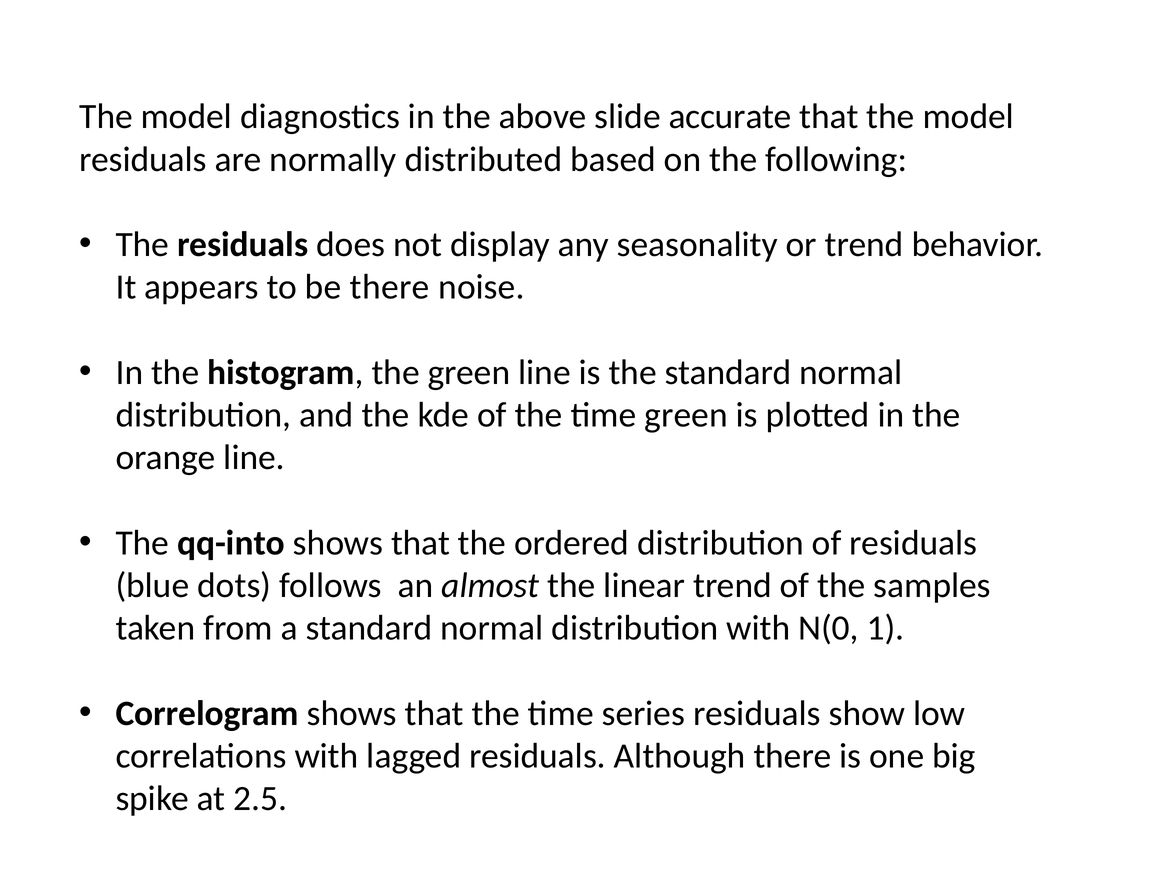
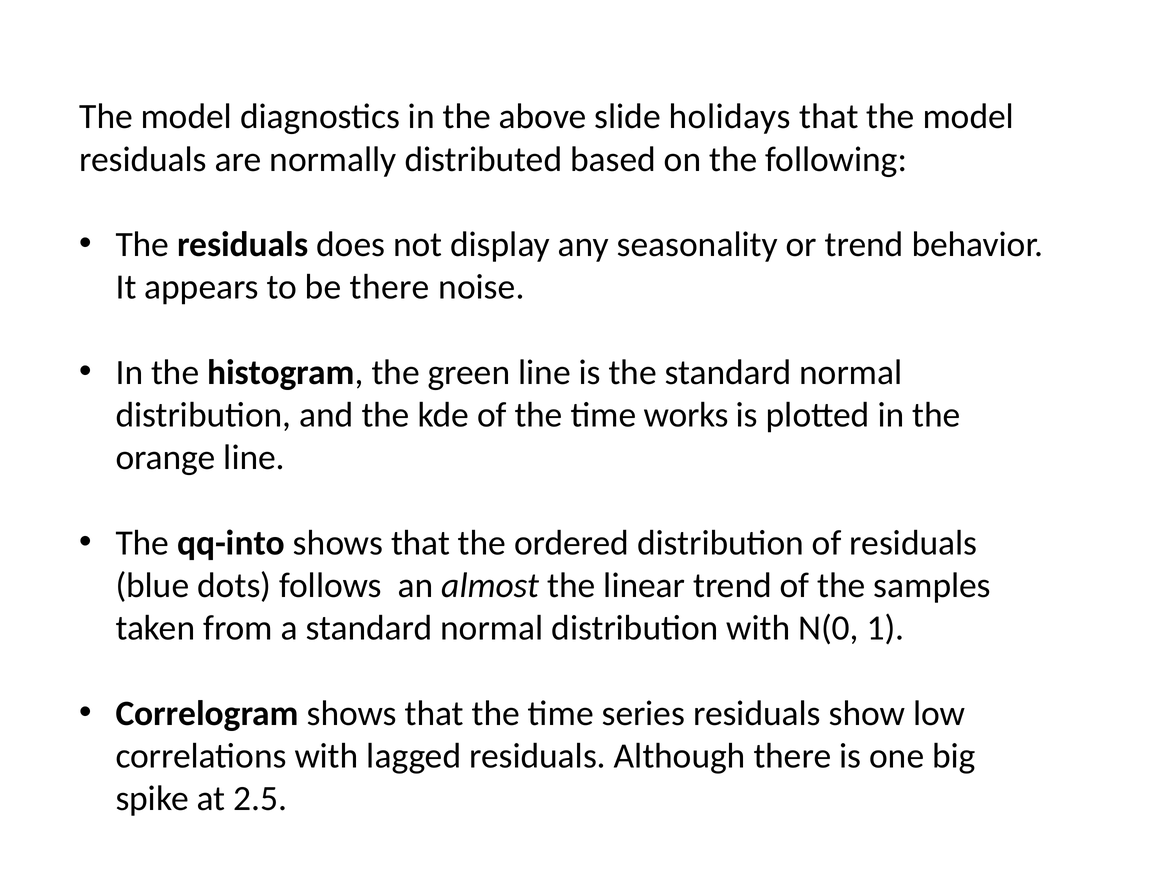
accurate: accurate -> holidays
time green: green -> works
